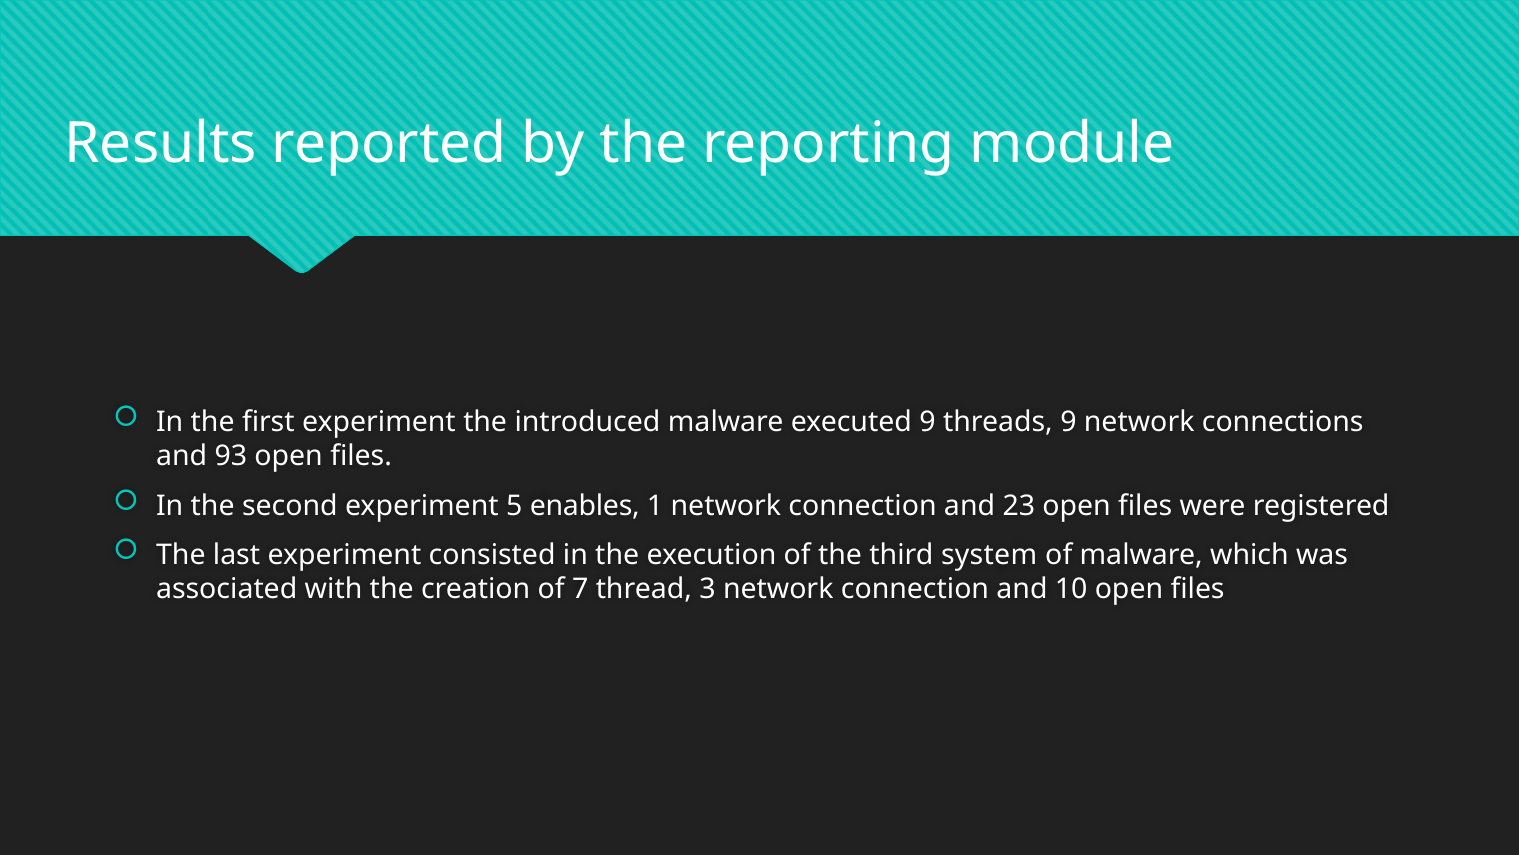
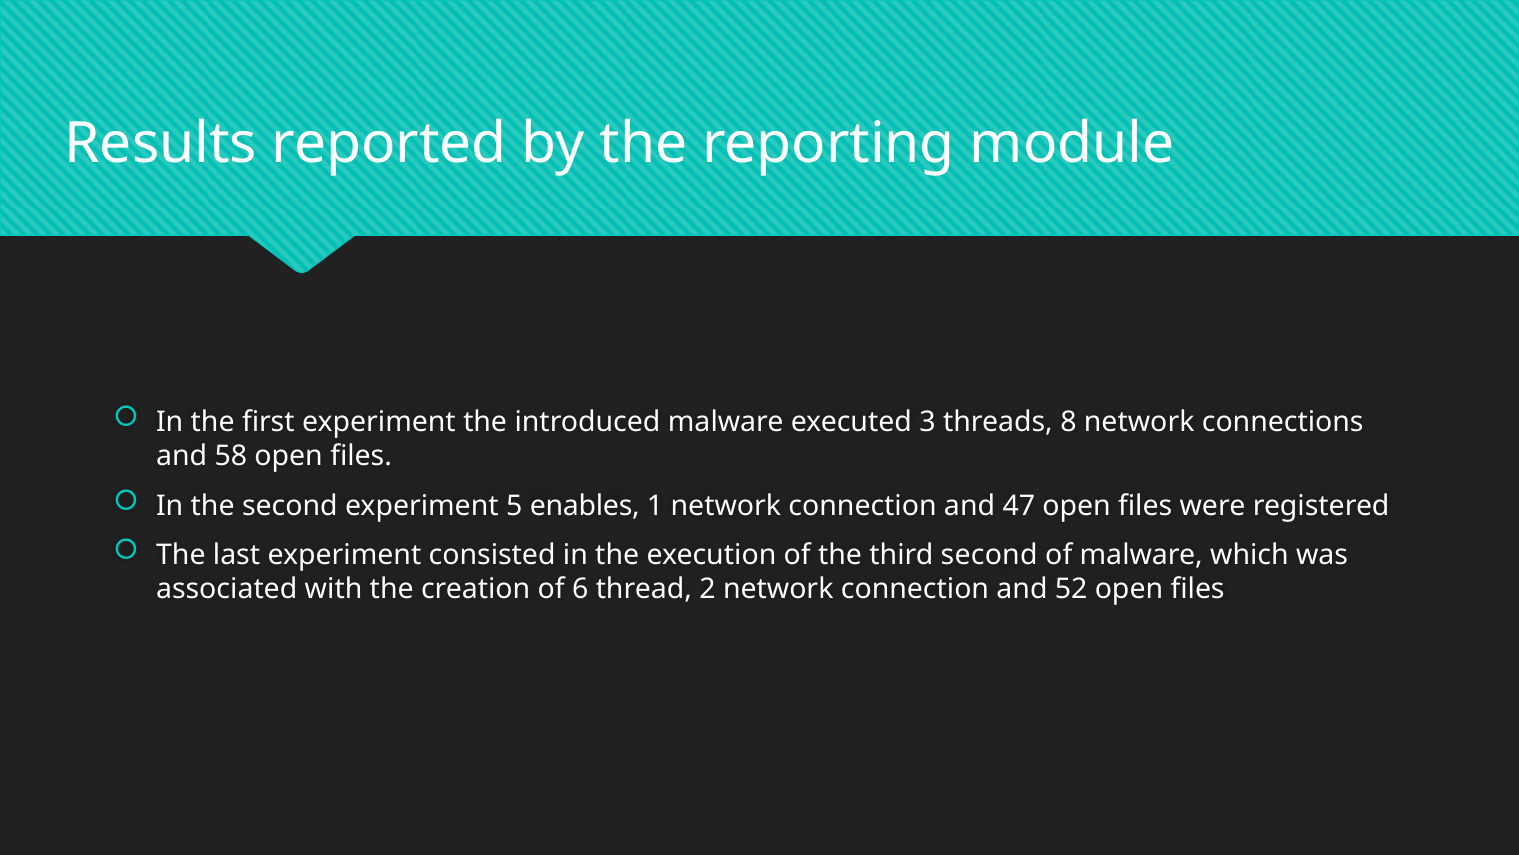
executed 9: 9 -> 3
threads 9: 9 -> 8
93: 93 -> 58
23: 23 -> 47
third system: system -> second
7: 7 -> 6
3: 3 -> 2
10: 10 -> 52
